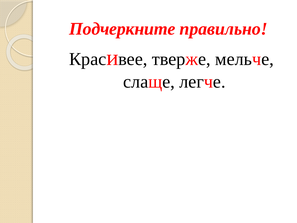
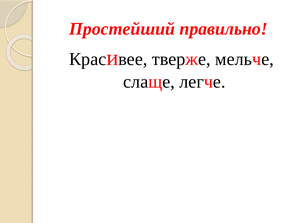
Подчеркните: Подчеркните -> Простейший
